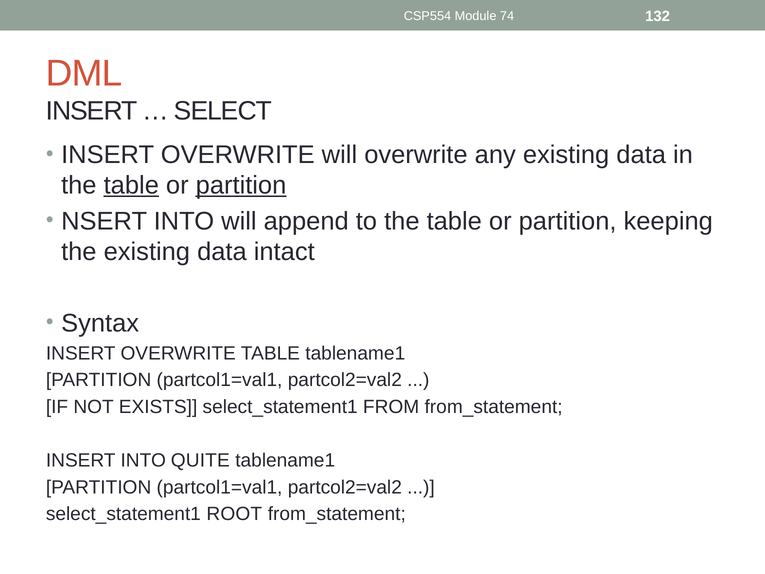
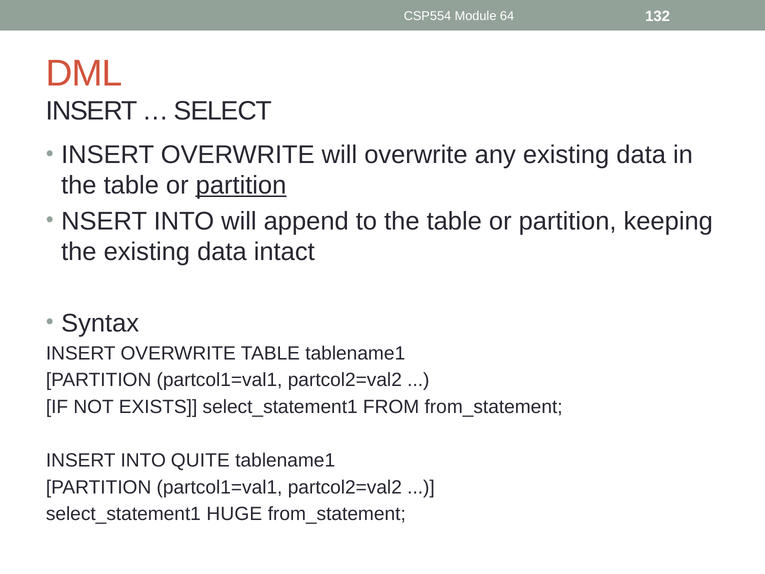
74: 74 -> 64
table at (131, 185) underline: present -> none
ROOT: ROOT -> HUGE
